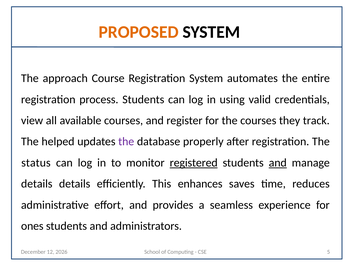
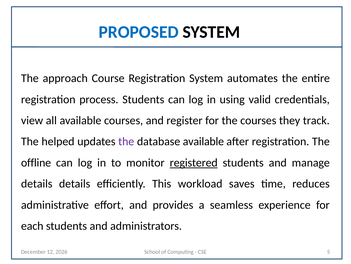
PROPOSED colour: orange -> blue
database properly: properly -> available
status: status -> offline
and at (278, 162) underline: present -> none
enhances: enhances -> workload
ones: ones -> each
